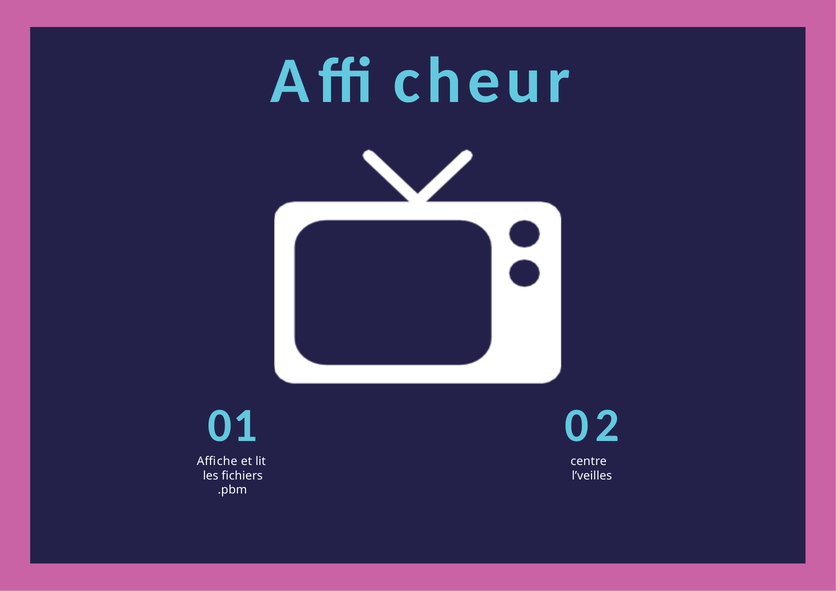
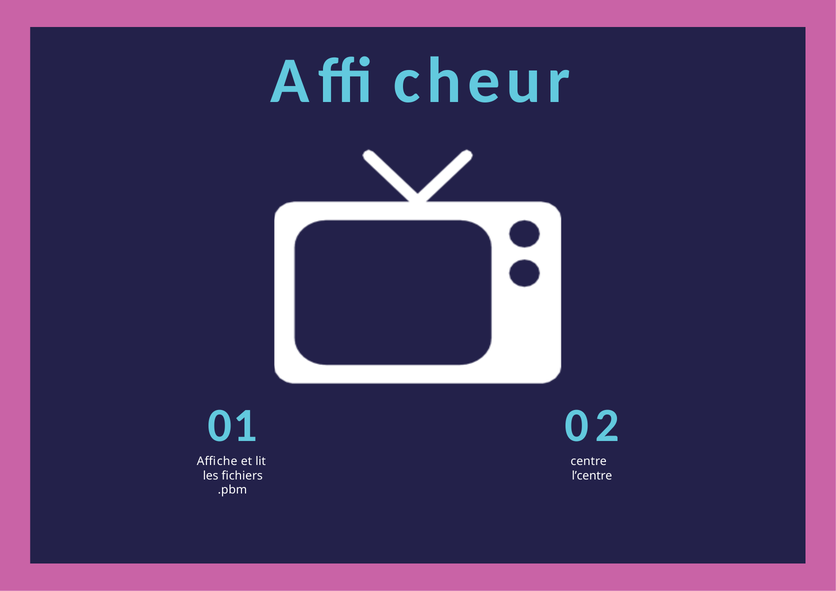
l’veilles: l’veilles -> l’centre
